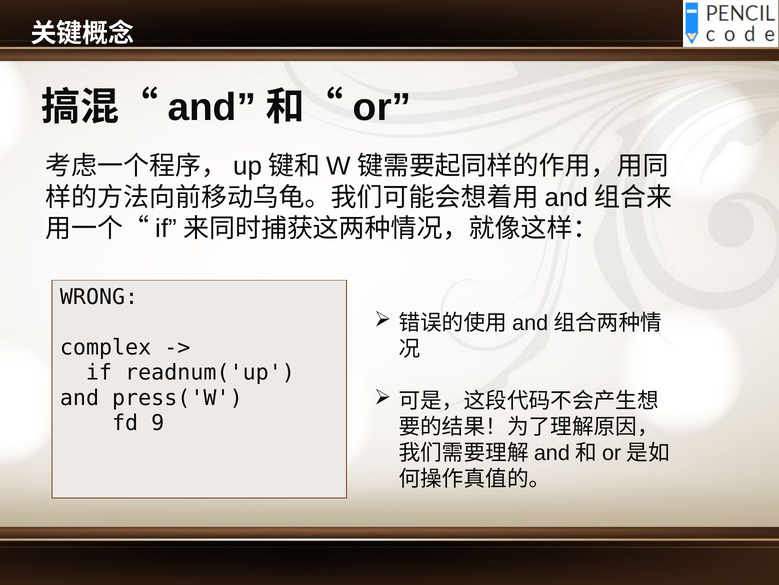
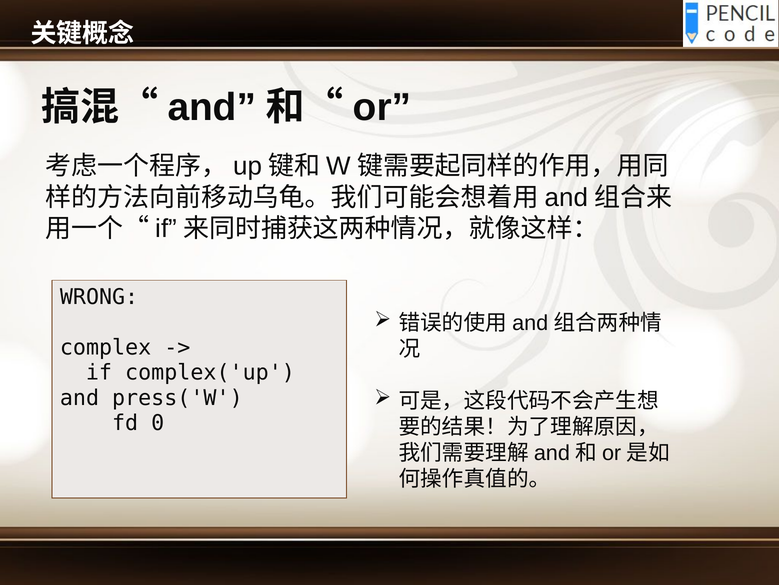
readnum('up: readnum('up -> complex('up
9: 9 -> 0
